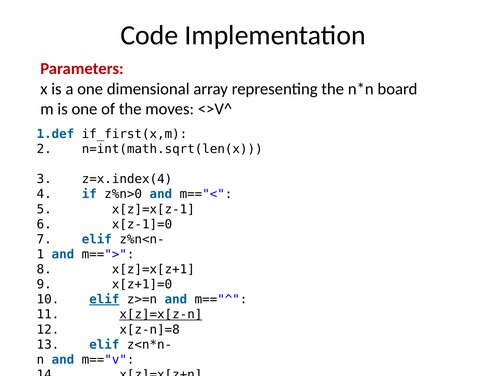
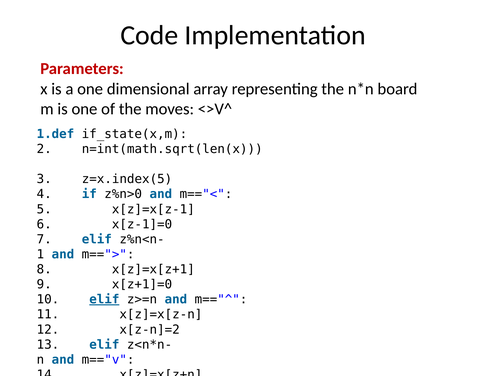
if_first(x,m: if_first(x,m -> if_state(x,m
z=x.index(4: z=x.index(4 -> z=x.index(5
x[z]=x[z-n underline: present -> none
x[z-n]=8: x[z-n]=8 -> x[z-n]=2
